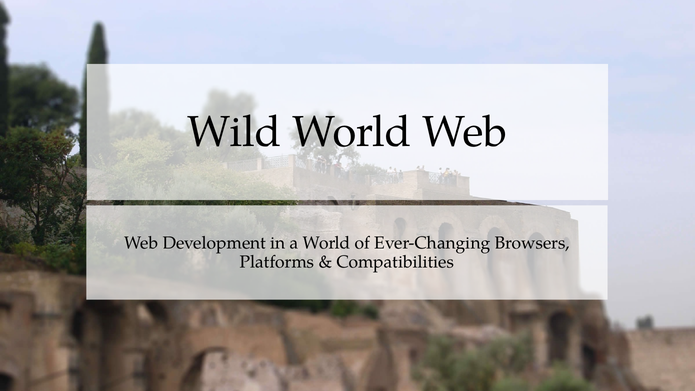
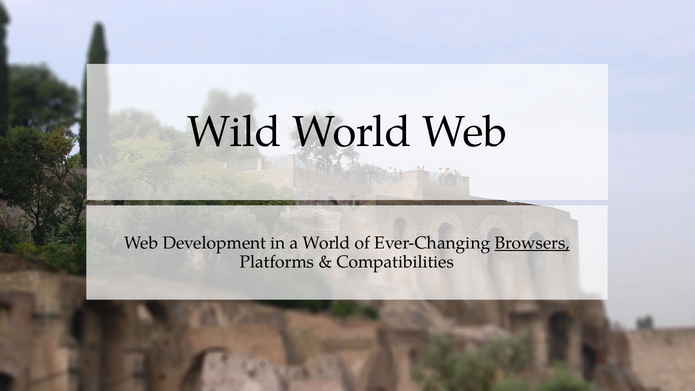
Browsers underline: none -> present
